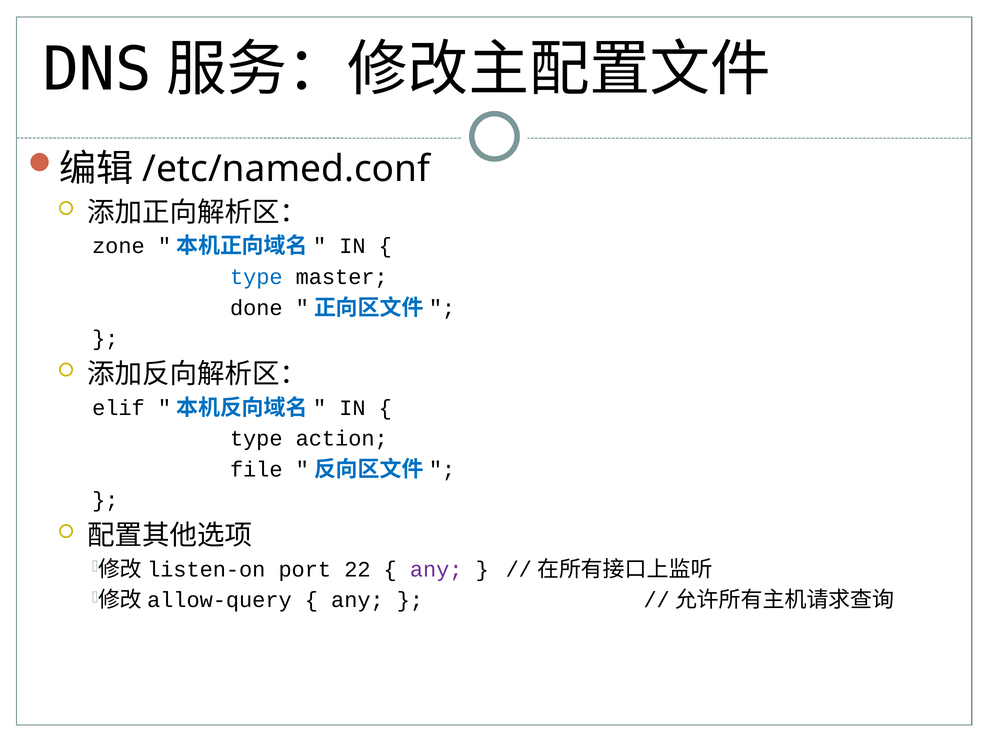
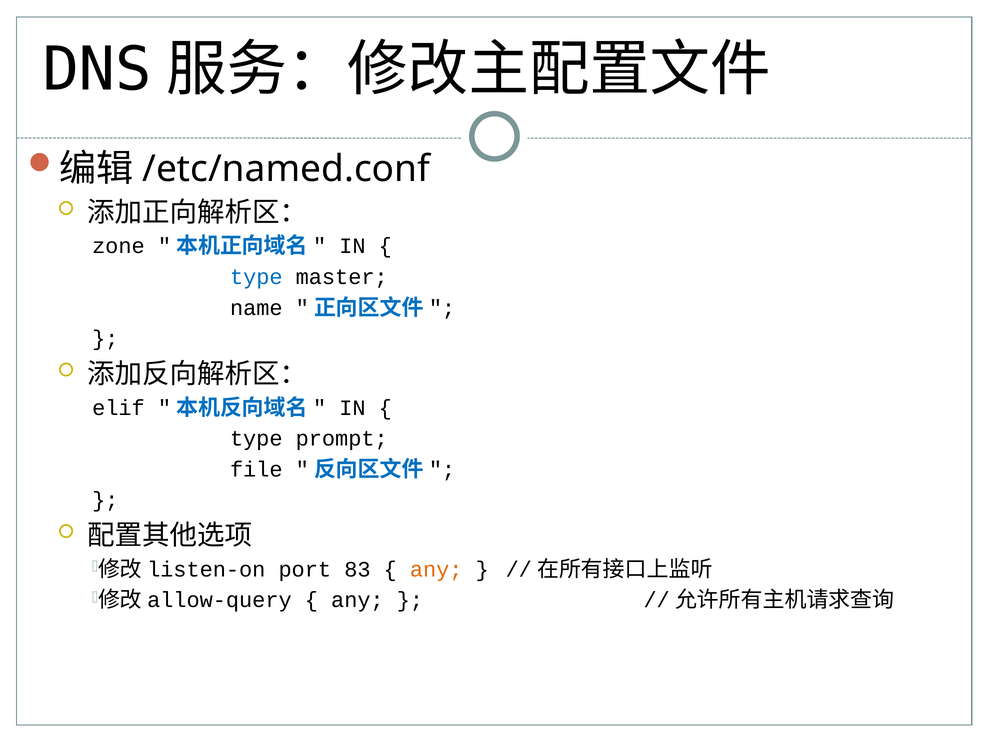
done: done -> name
action: action -> prompt
22: 22 -> 83
any at (436, 569) colour: purple -> orange
